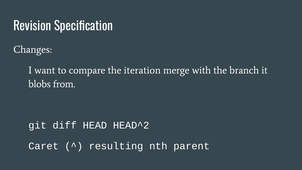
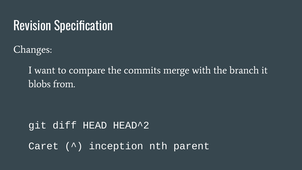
iteration: iteration -> commits
resulting: resulting -> inception
